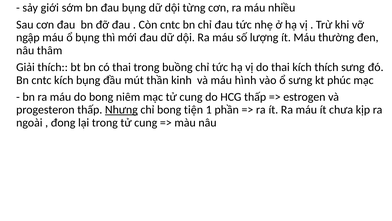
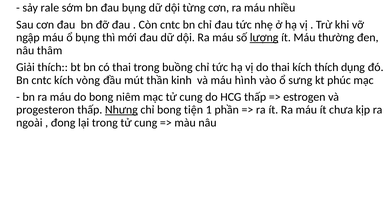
giới: giới -> rale
lượng underline: none -> present
thích sưng: sưng -> dụng
kích bụng: bụng -> vòng
